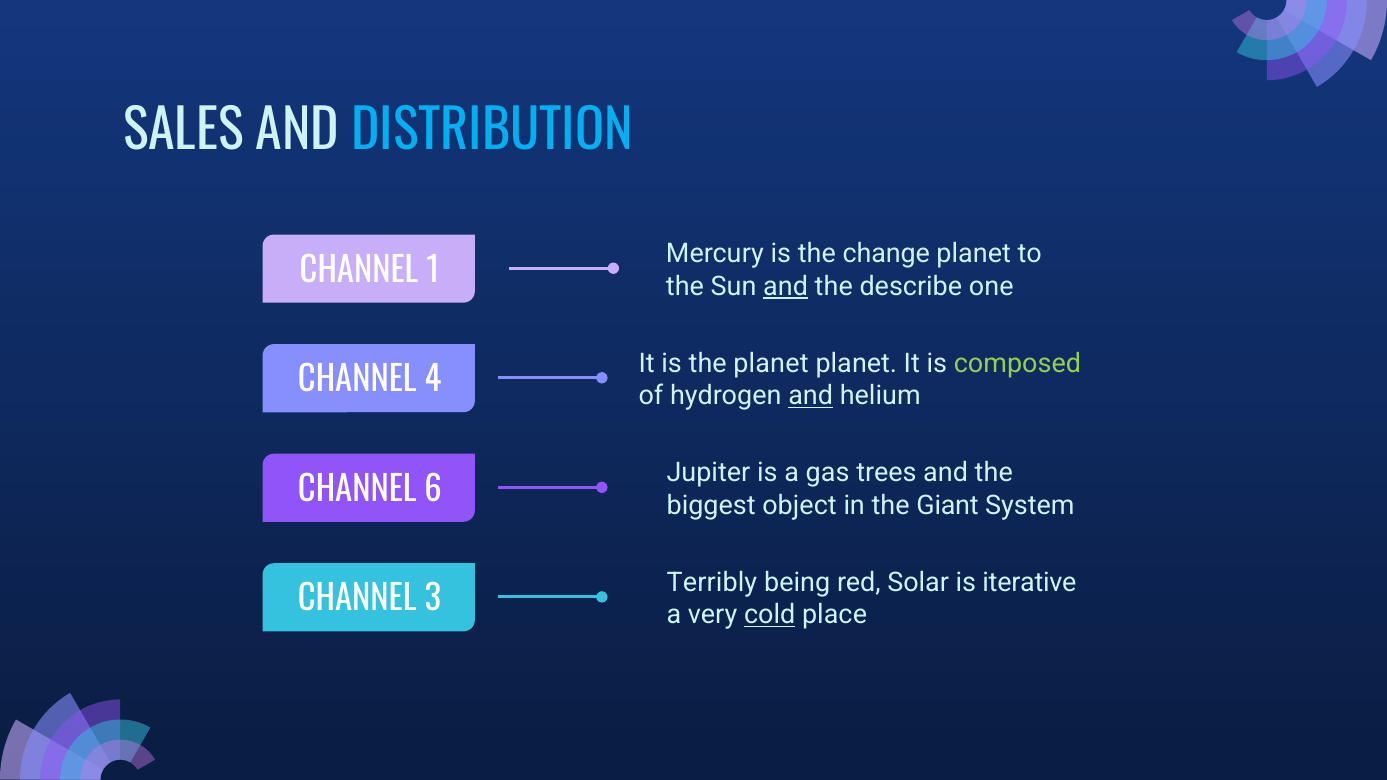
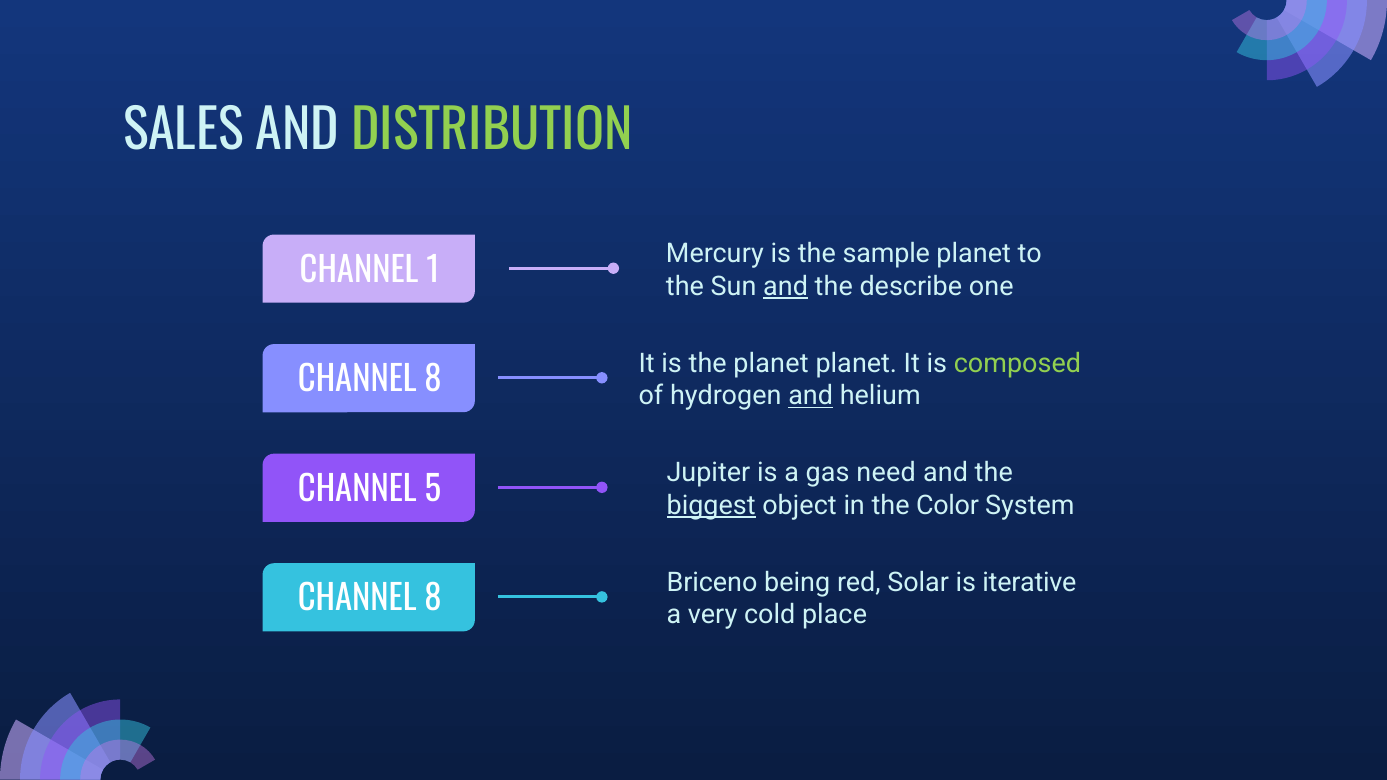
DISTRIBUTION colour: light blue -> light green
change: change -> sample
4 at (433, 380): 4 -> 8
trees: trees -> need
6: 6 -> 5
biggest underline: none -> present
Giant: Giant -> Color
Terribly: Terribly -> Briceno
3 at (433, 600): 3 -> 8
cold underline: present -> none
